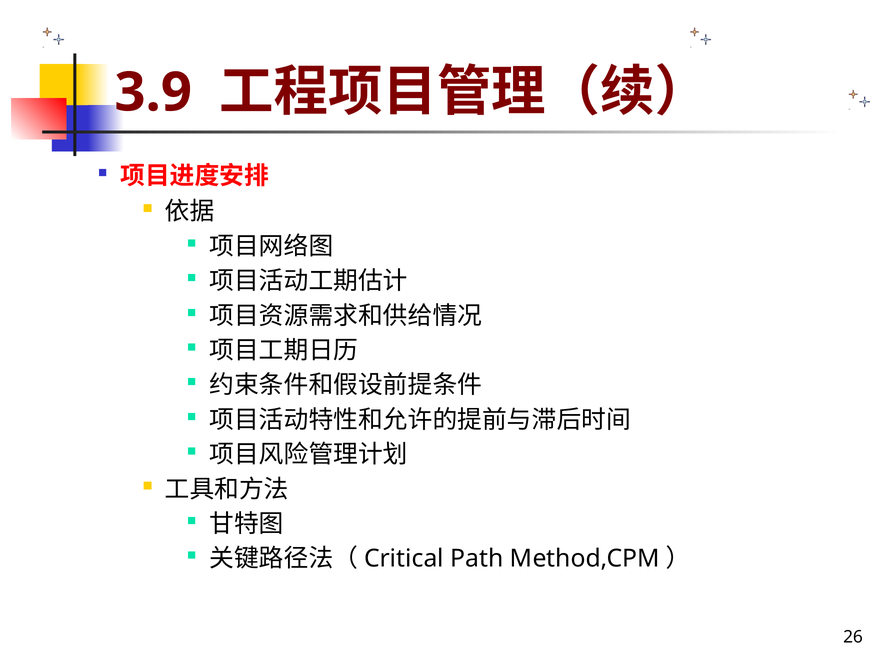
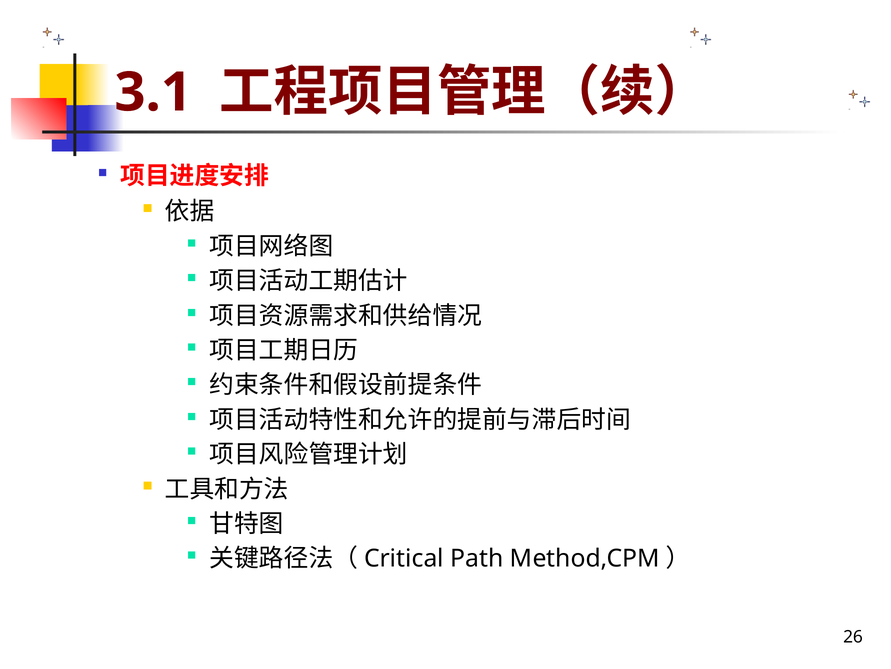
3.9: 3.9 -> 3.1
